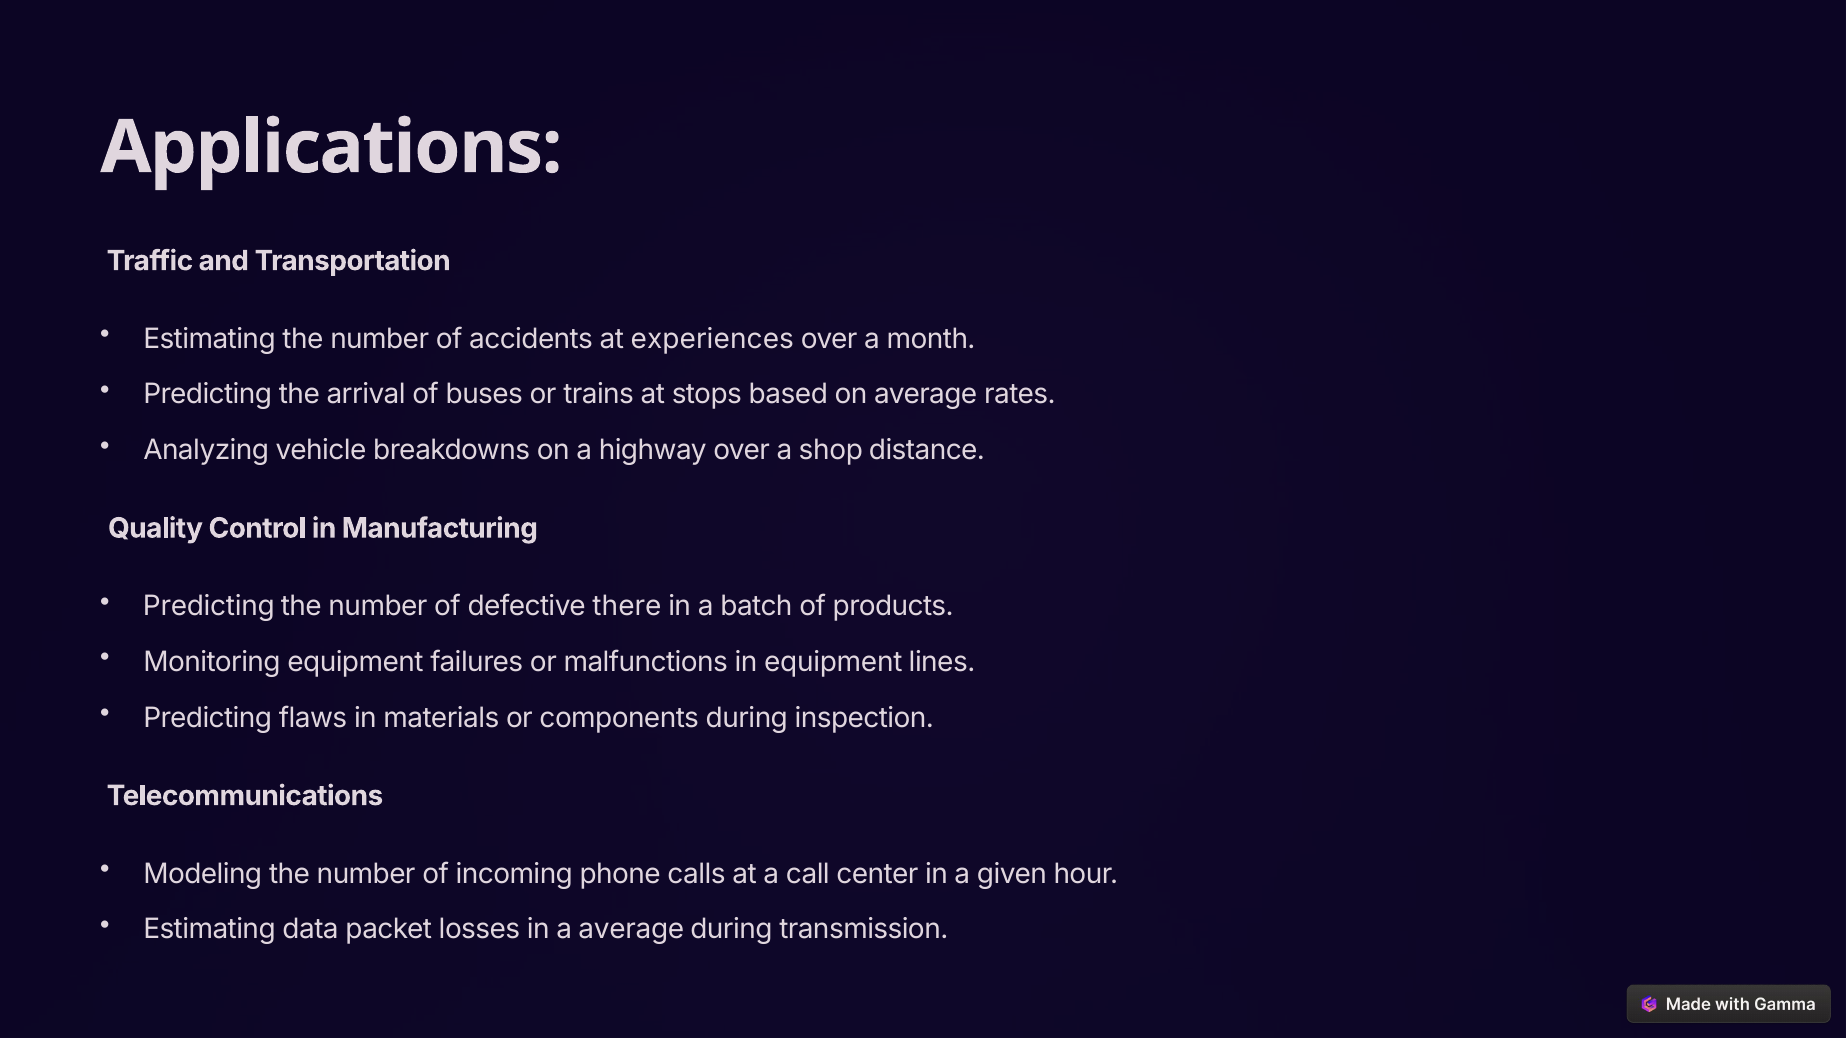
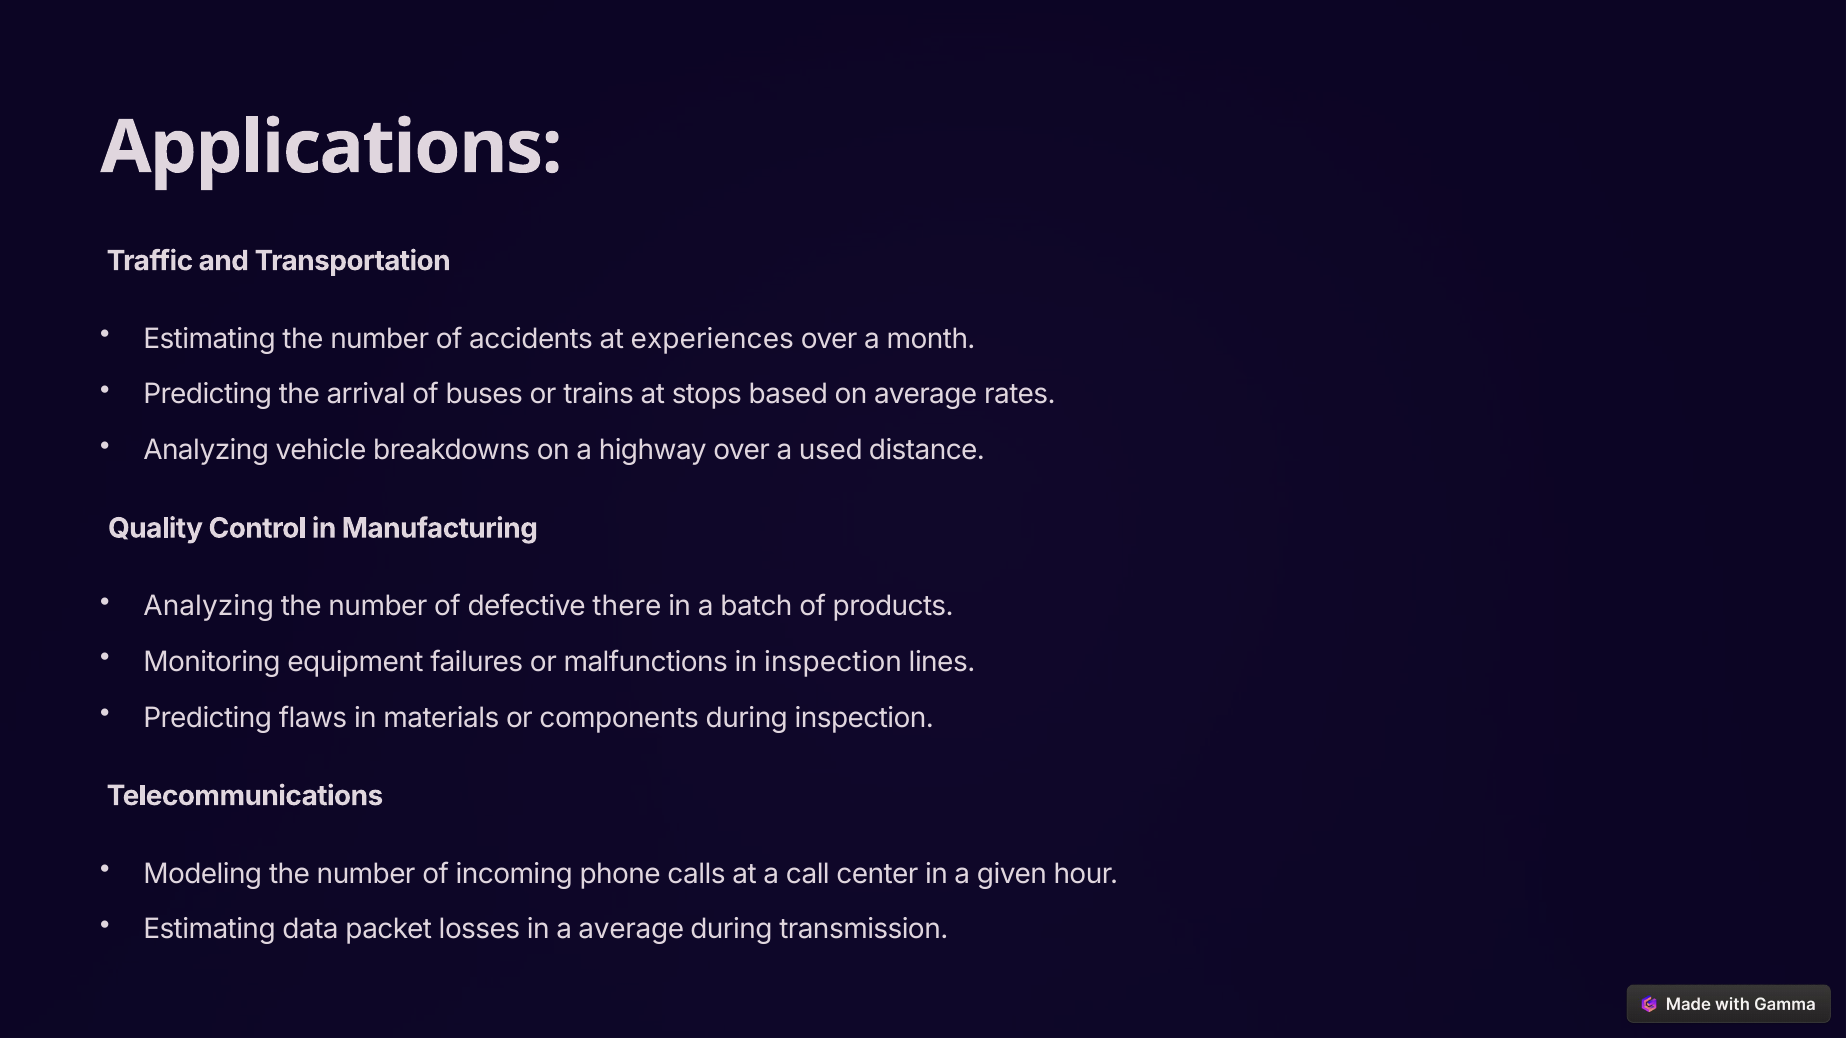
shop: shop -> used
Predicting at (209, 607): Predicting -> Analyzing
in equipment: equipment -> inspection
